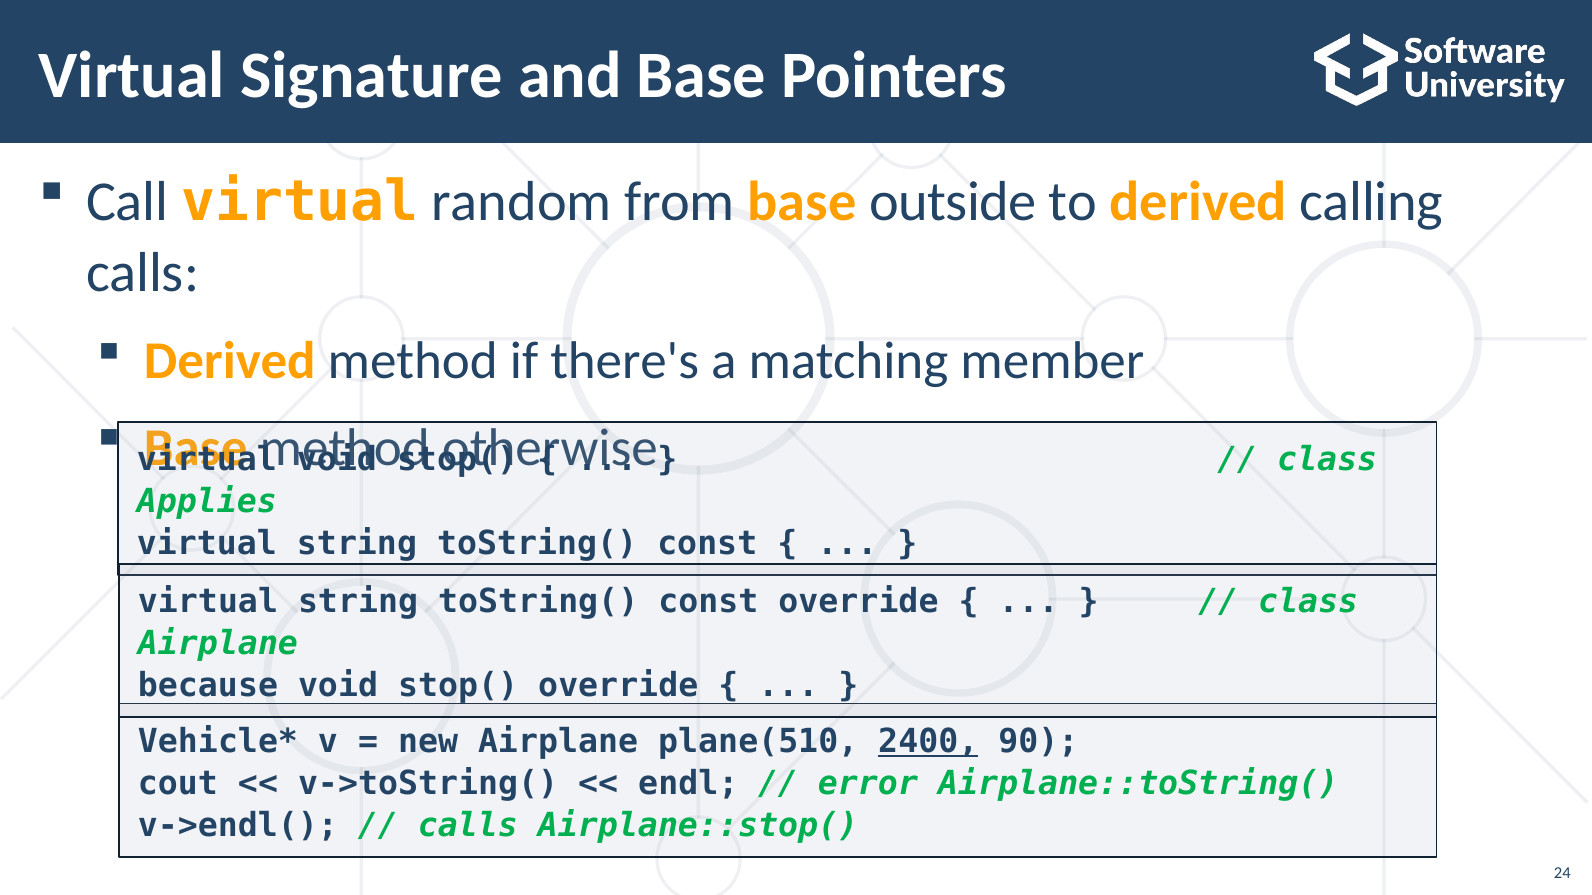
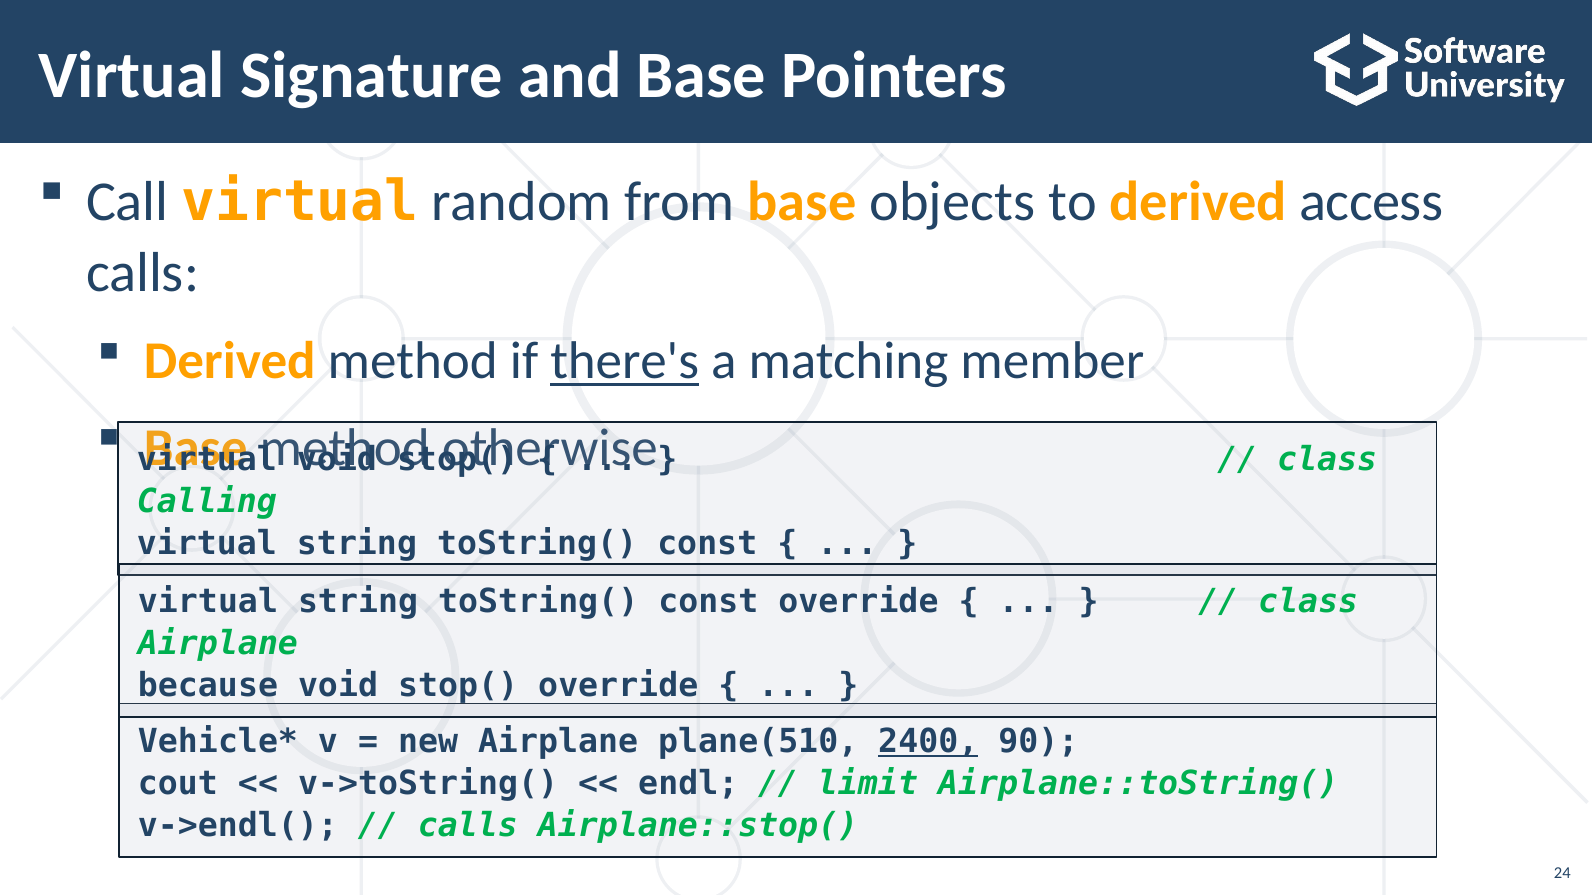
outside: outside -> objects
calling: calling -> access
there's underline: none -> present
Applies: Applies -> Calling
error: error -> limit
